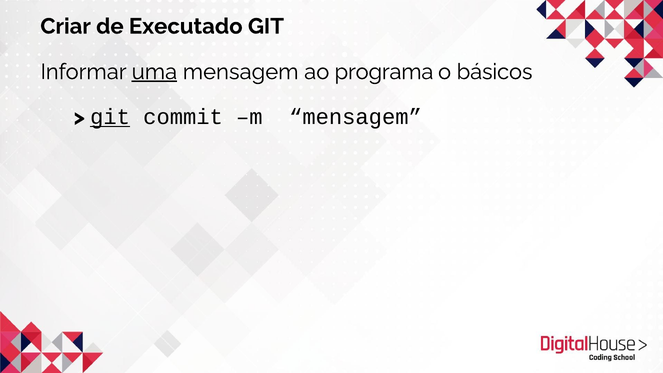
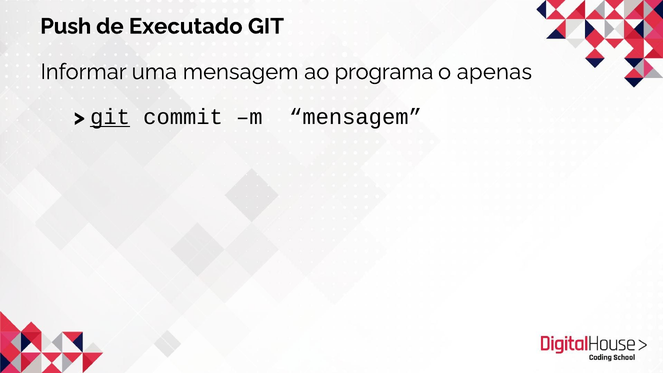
Criar: Criar -> Push
uma underline: present -> none
básicos: básicos -> apenas
